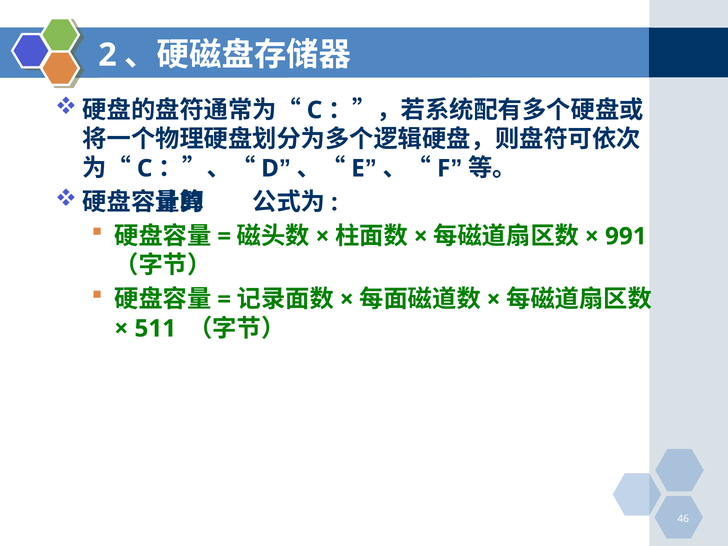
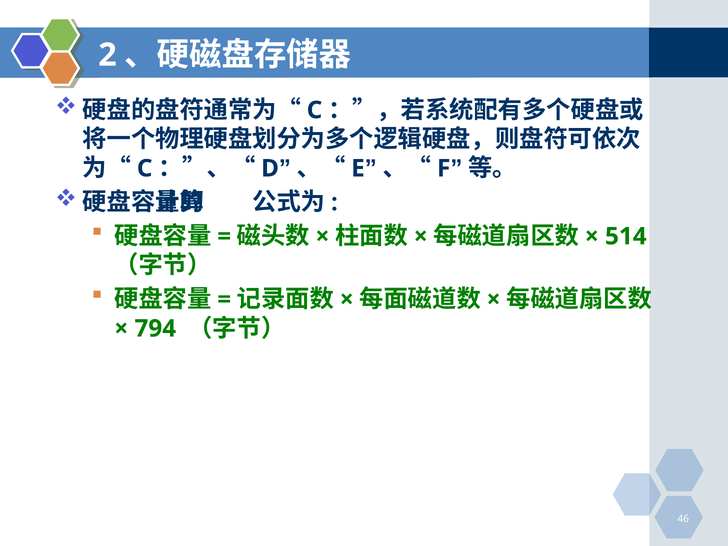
991: 991 -> 514
511: 511 -> 794
